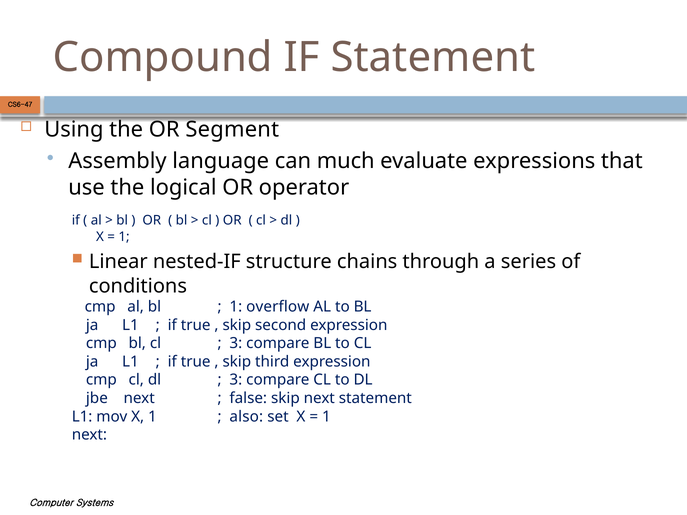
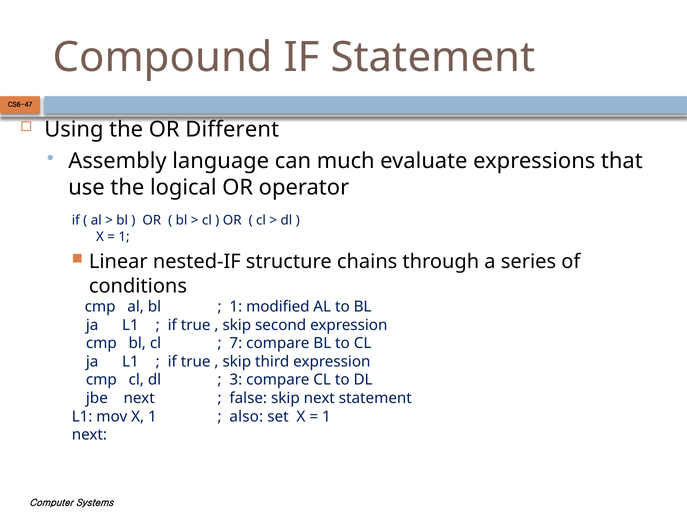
Segment: Segment -> Different
overflow: overflow -> modified
3 at (236, 343): 3 -> 7
